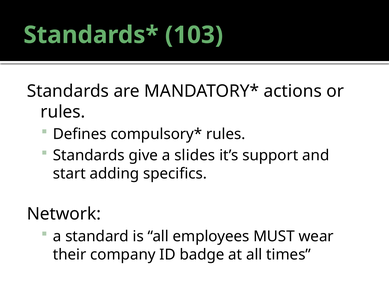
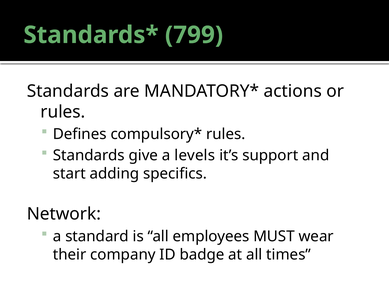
103: 103 -> 799
slides: slides -> levels
